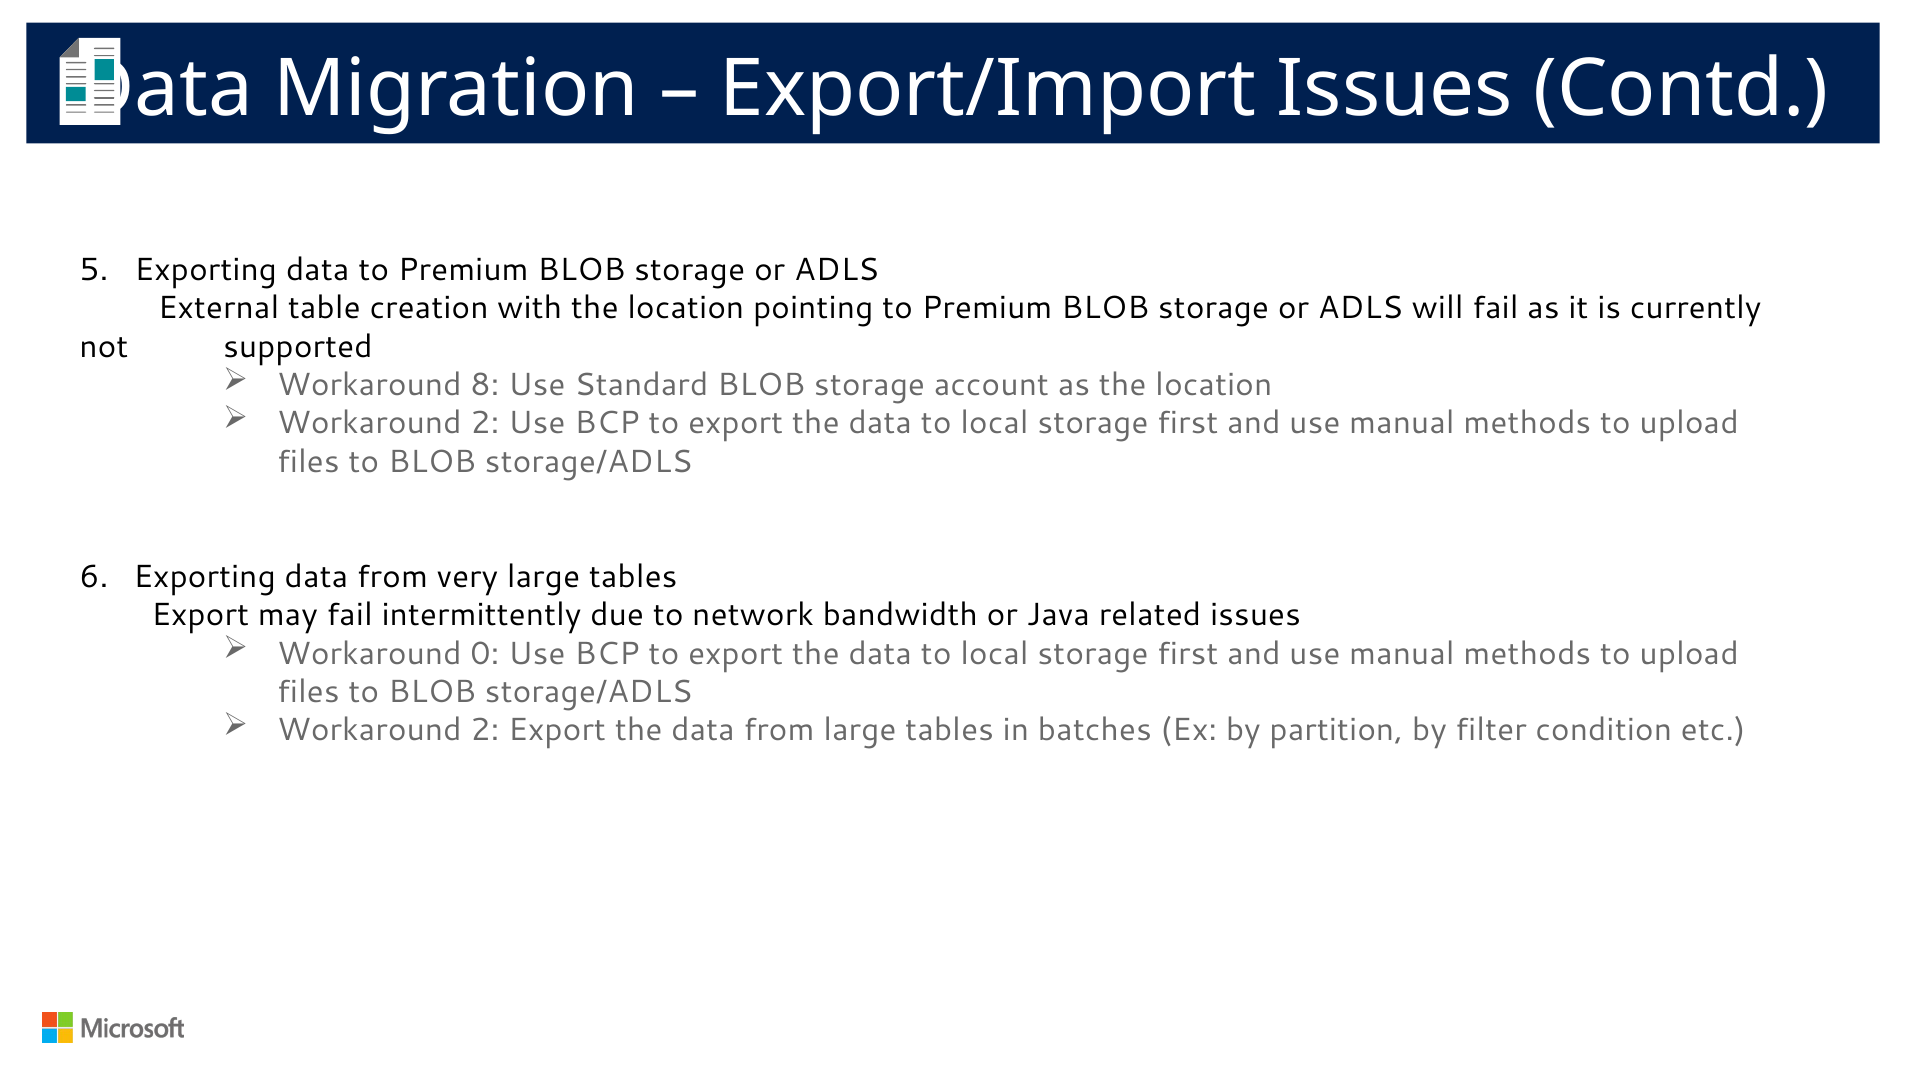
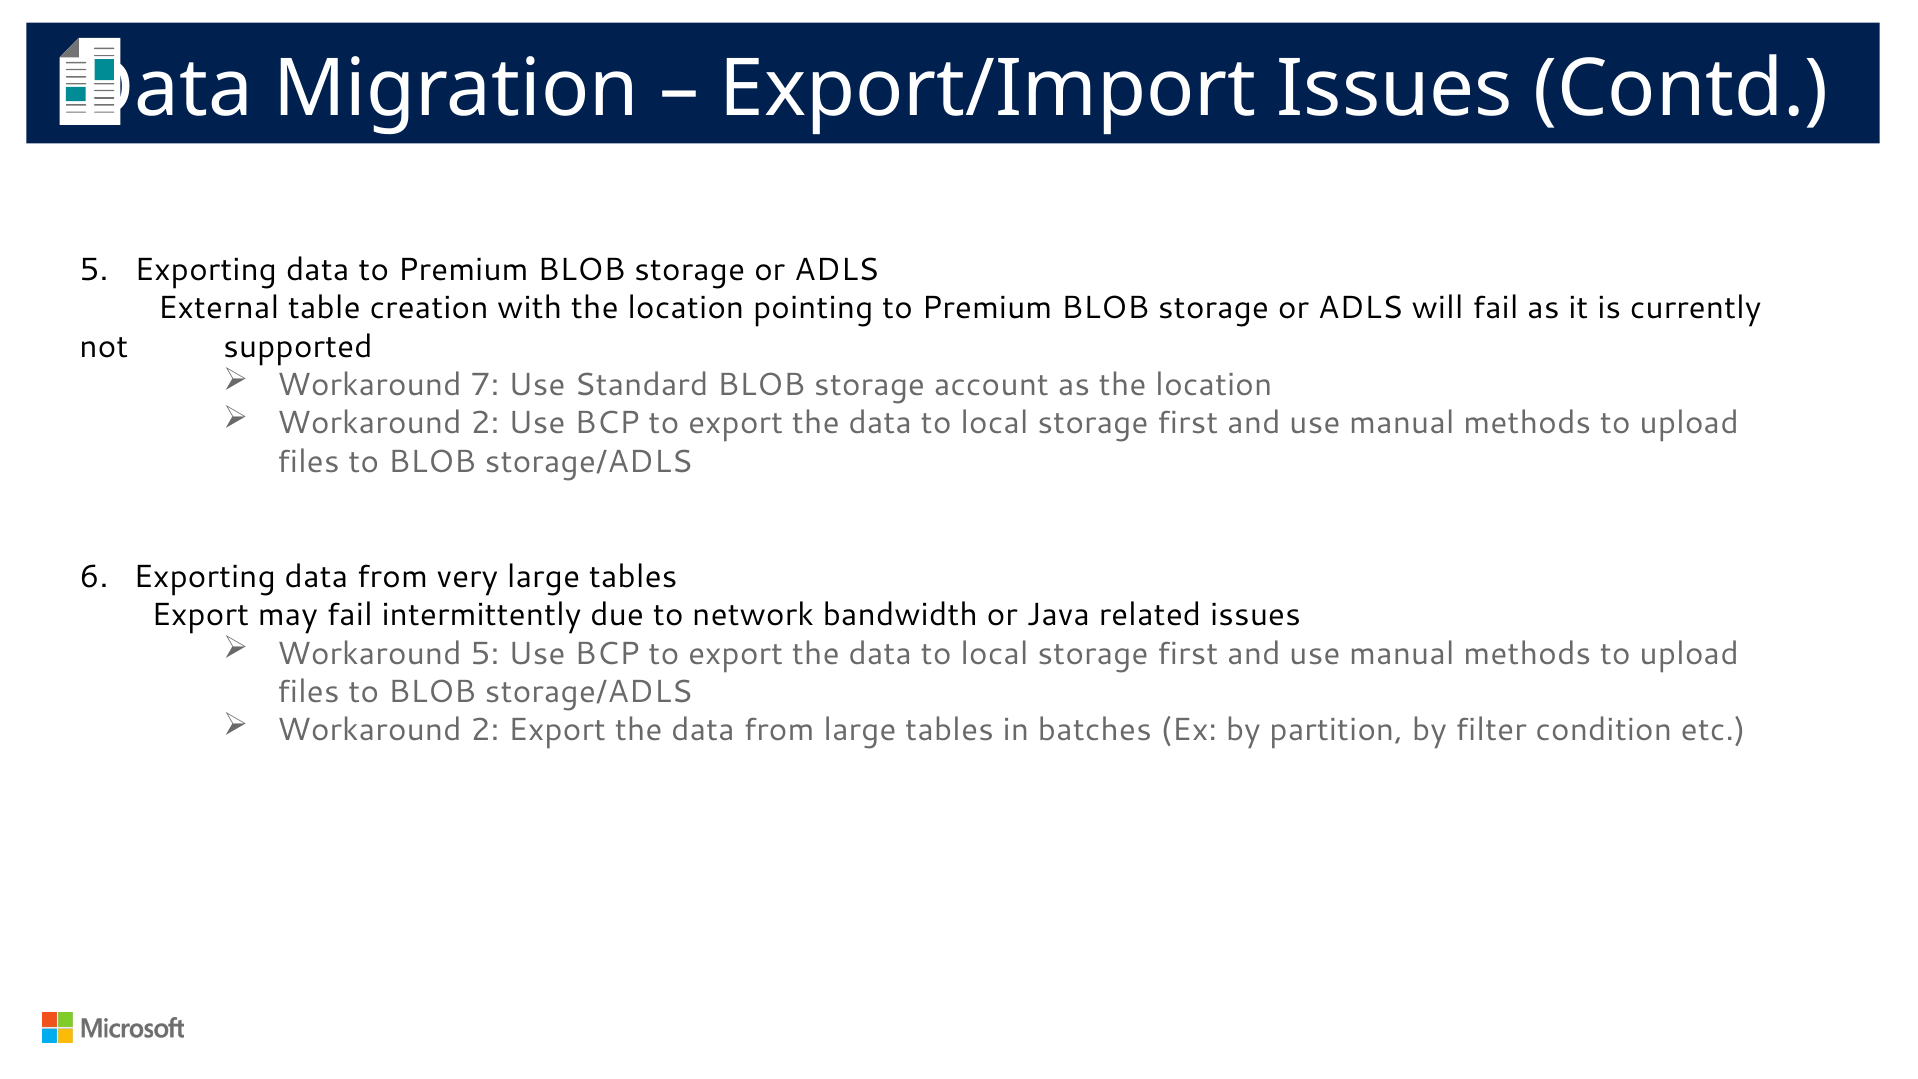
8: 8 -> 7
Workaround 0: 0 -> 5
